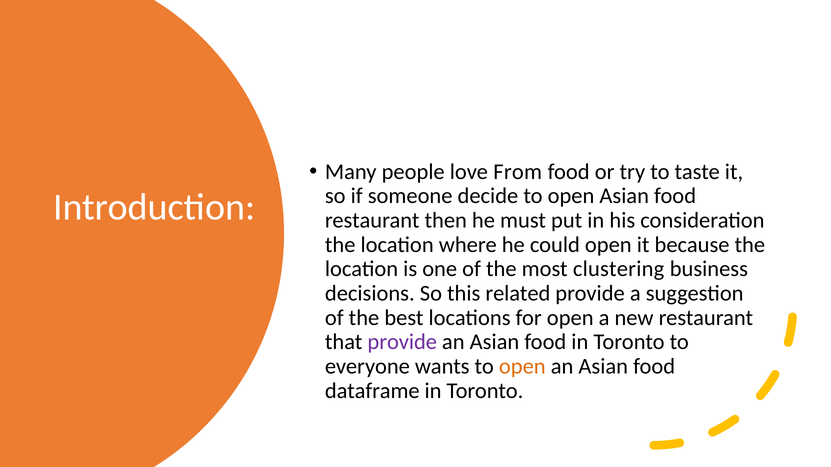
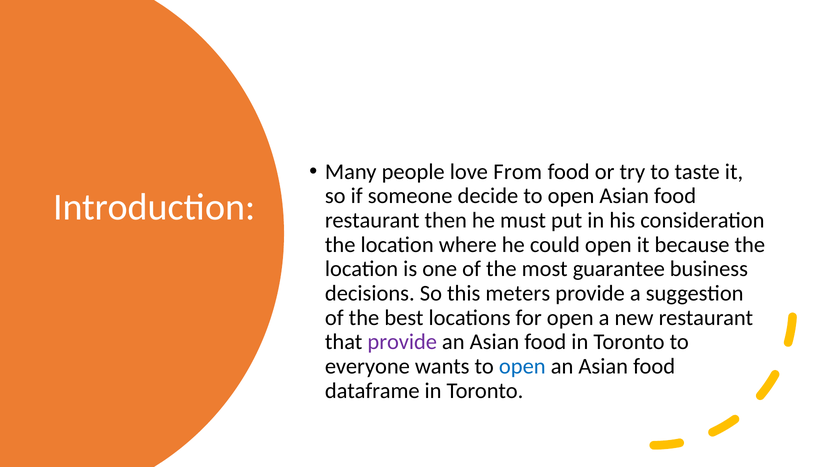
clustering: clustering -> guarantee
related: related -> meters
open at (522, 367) colour: orange -> blue
